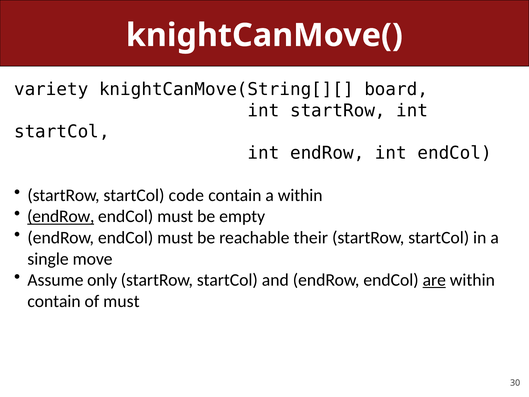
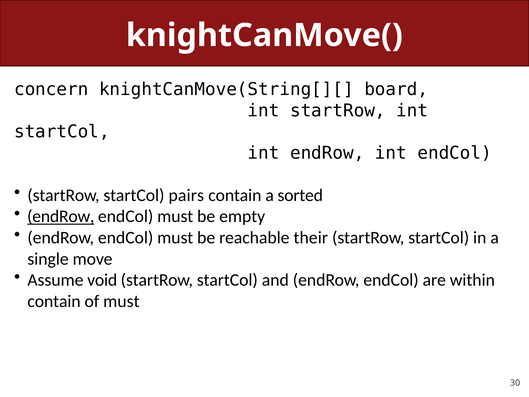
variety: variety -> concern
code: code -> pairs
a within: within -> sorted
only: only -> void
are underline: present -> none
